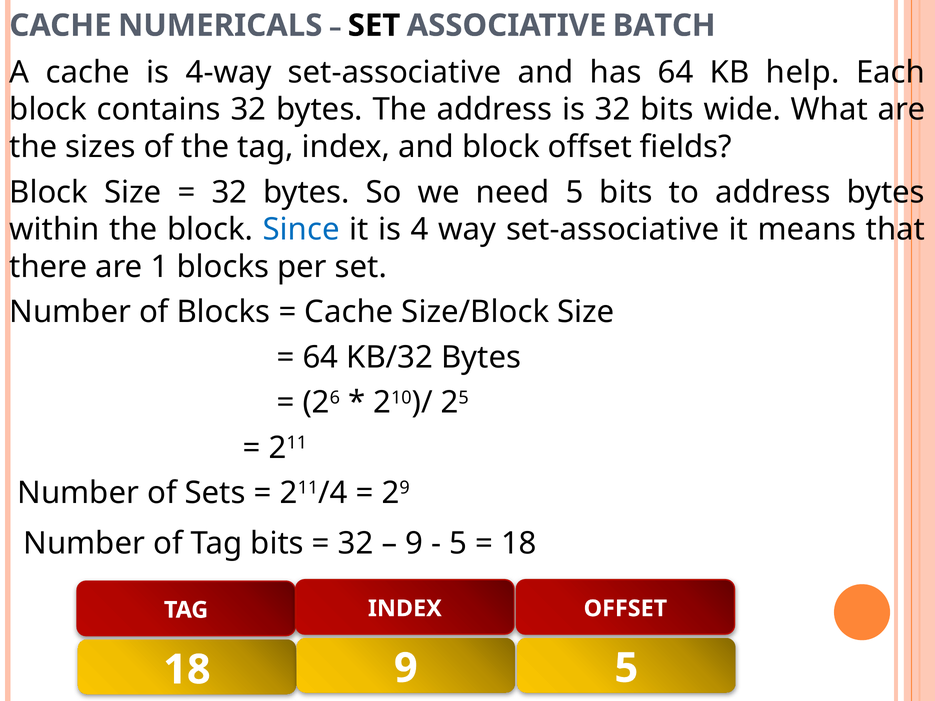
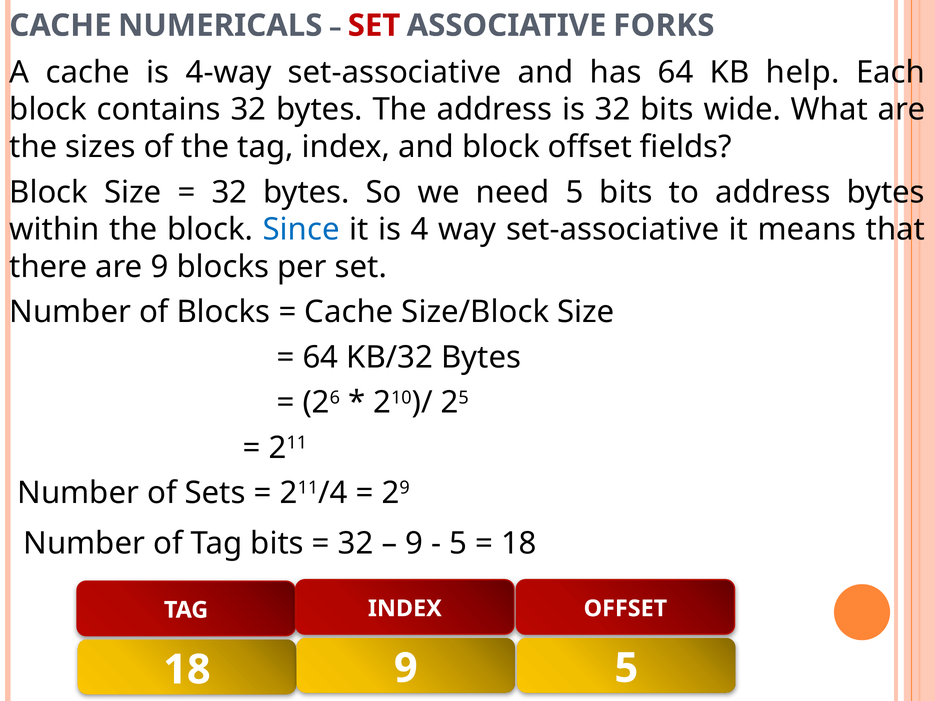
SET at (374, 26) colour: black -> red
BATCH: BATCH -> FORKS
are 1: 1 -> 9
